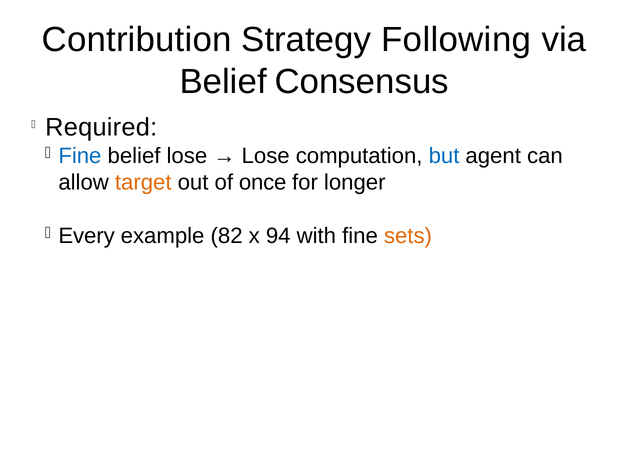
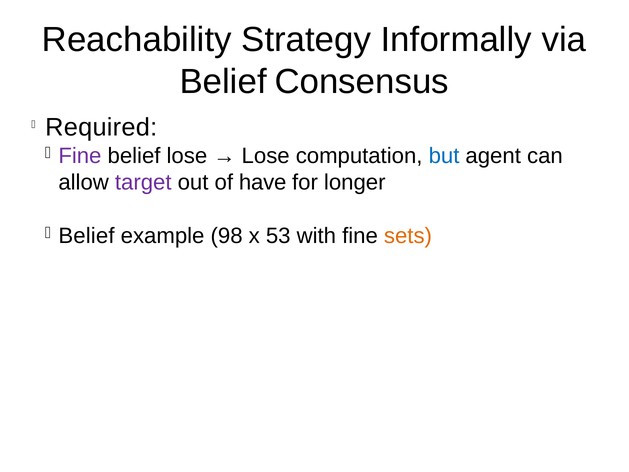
Contribution: Contribution -> Reachability
Following: Following -> Informally
Fine at (80, 156) colour: blue -> purple
target colour: orange -> purple
once: once -> have
Every at (87, 236): Every -> Belief
82: 82 -> 98
94: 94 -> 53
